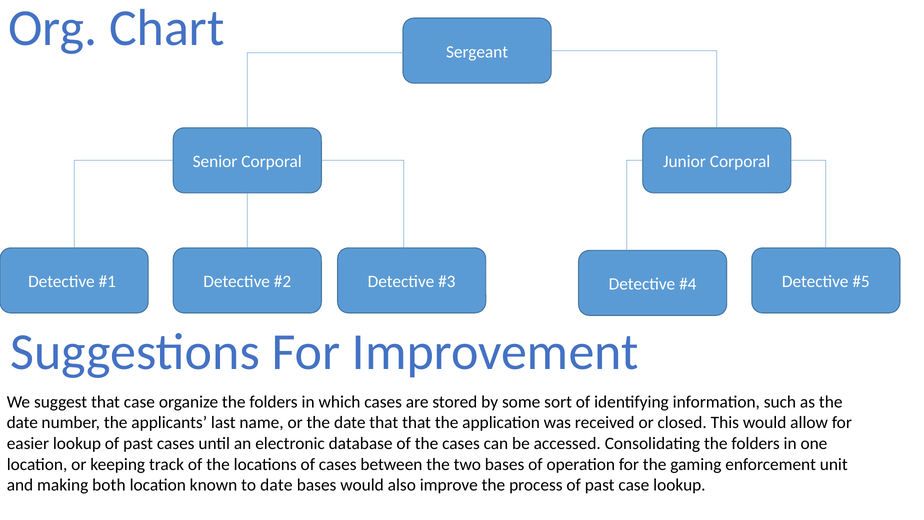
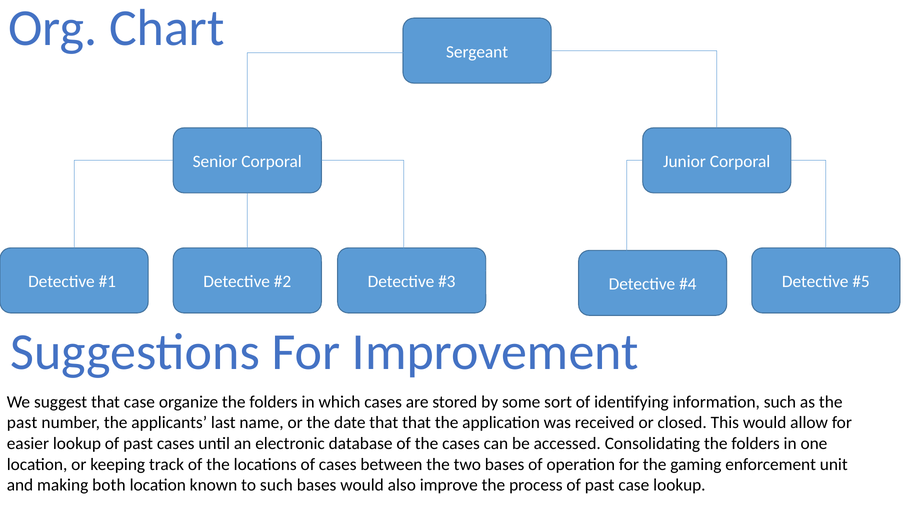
date at (22, 423): date -> past
to date: date -> such
